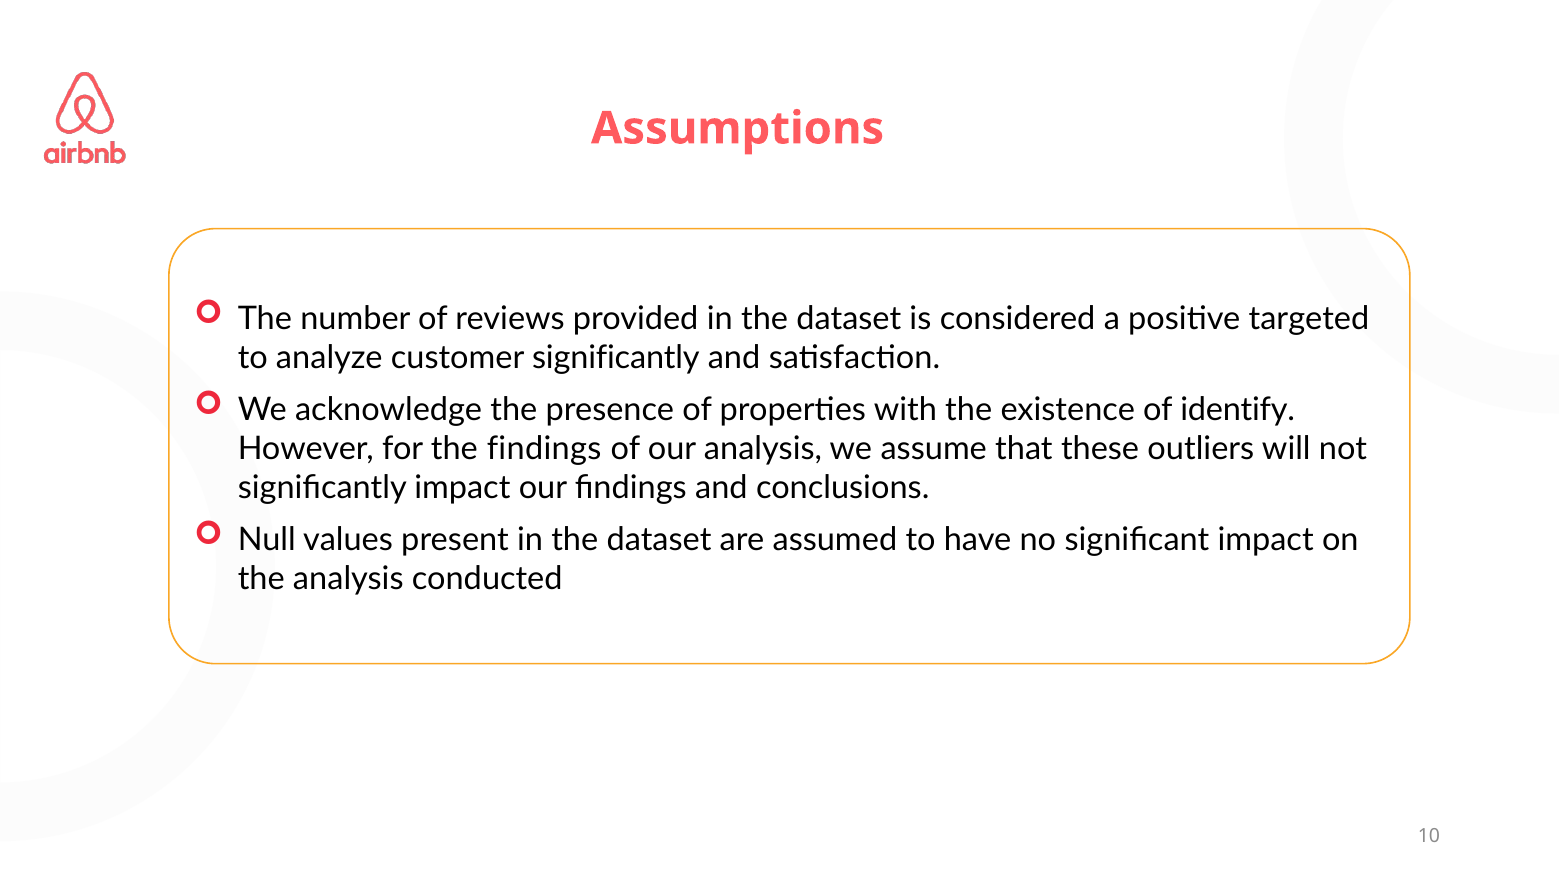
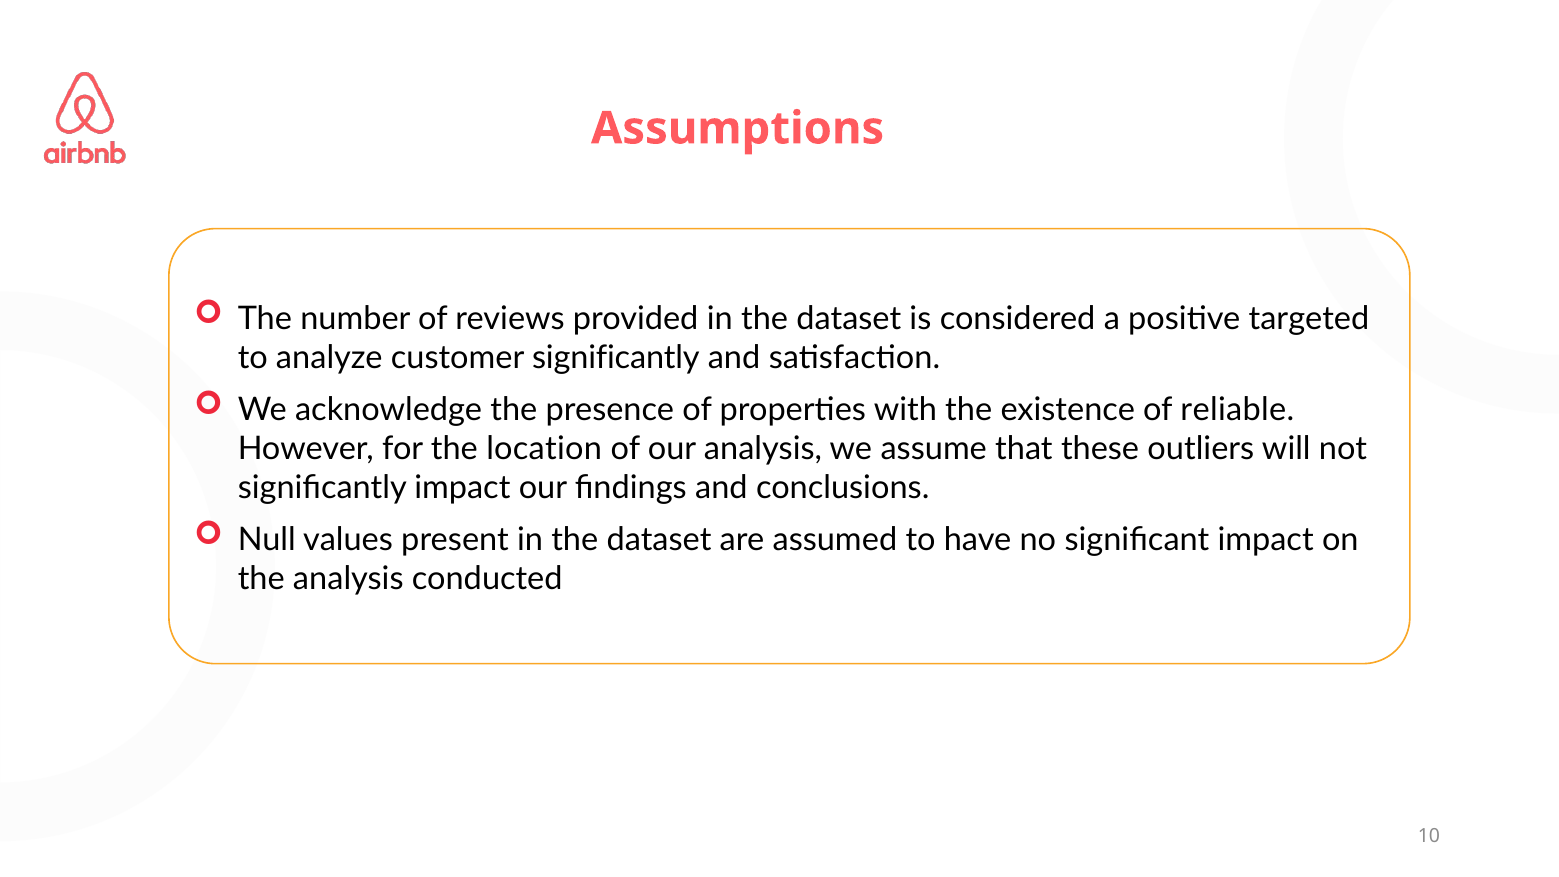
identify: identify -> reliable
the findings: findings -> location
